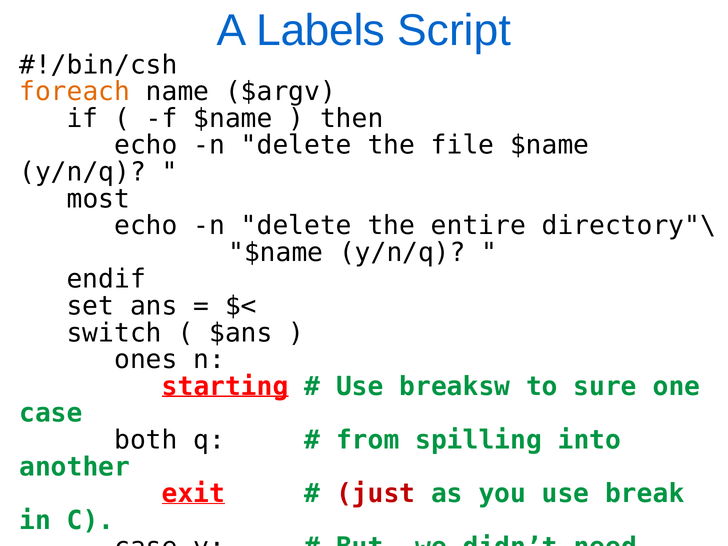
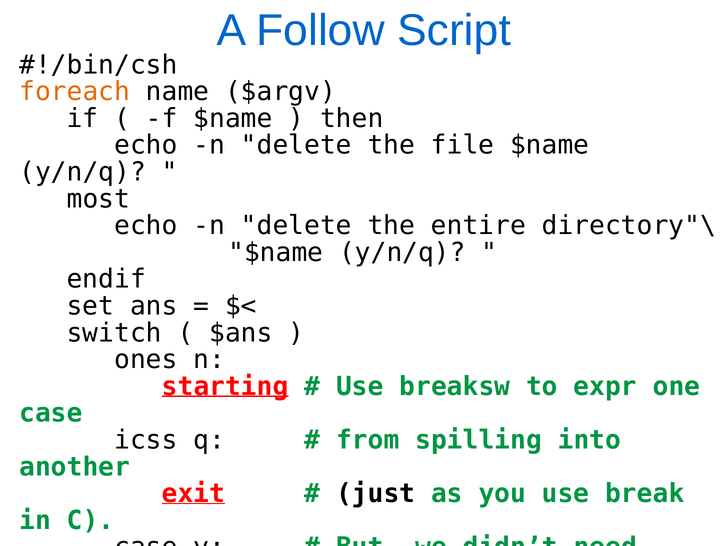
Labels: Labels -> Follow
sure: sure -> expr
both: both -> icss
just colour: red -> black
